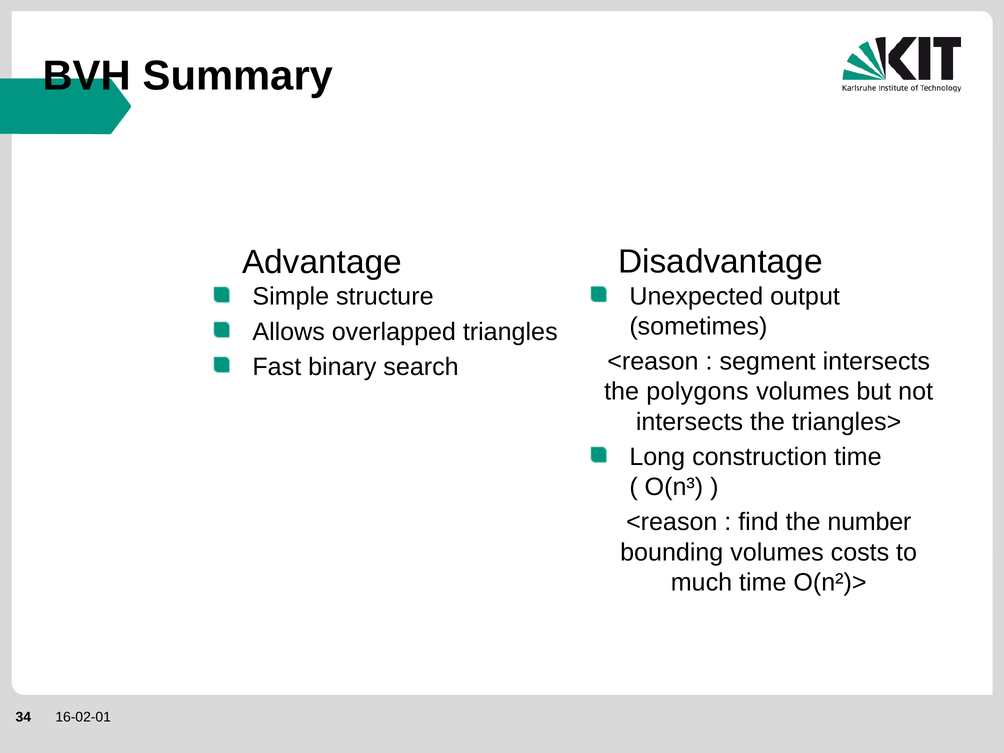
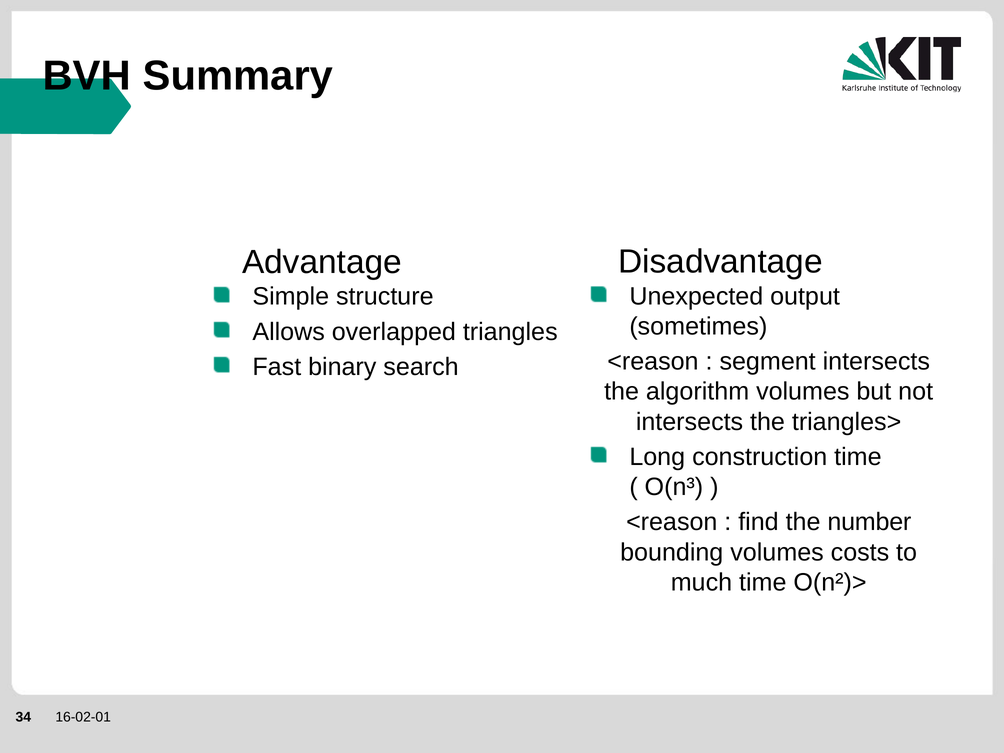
polygons: polygons -> algorithm
